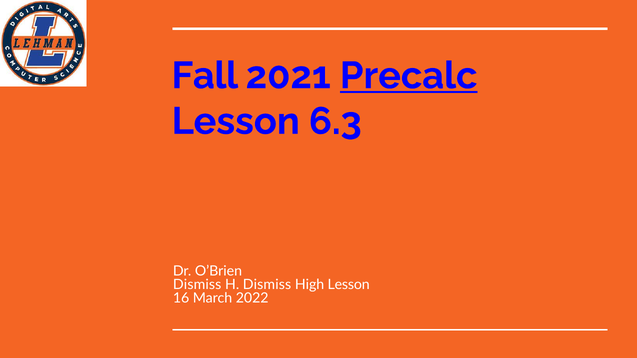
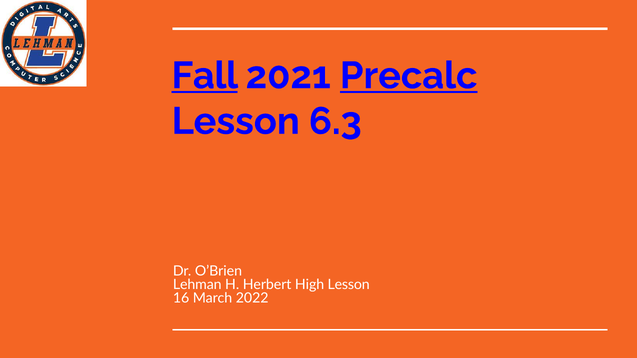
Fall underline: none -> present
Dismiss at (197, 285): Dismiss -> Lehman
H Dismiss: Dismiss -> Herbert
